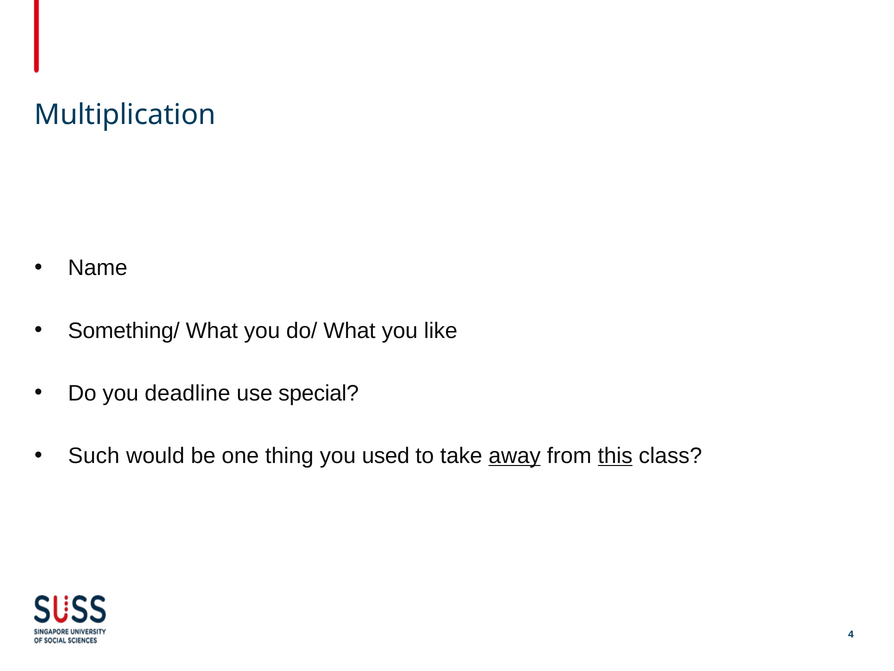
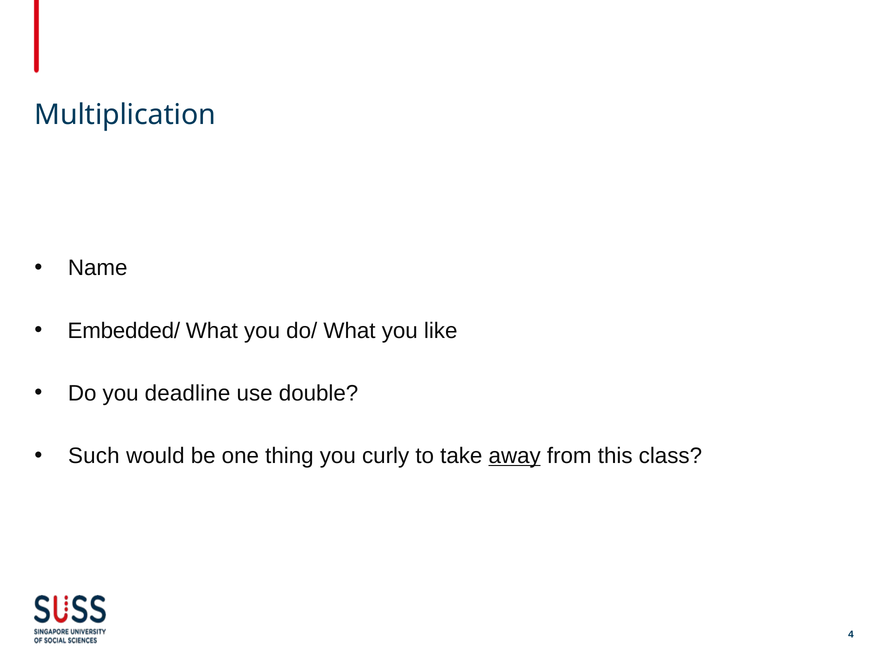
Something/: Something/ -> Embedded/
special: special -> double
used: used -> curly
this underline: present -> none
